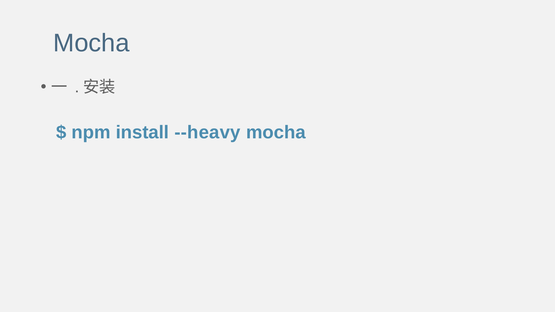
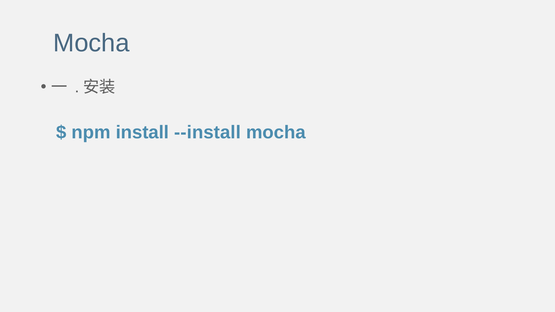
--heavy: --heavy -> --install
